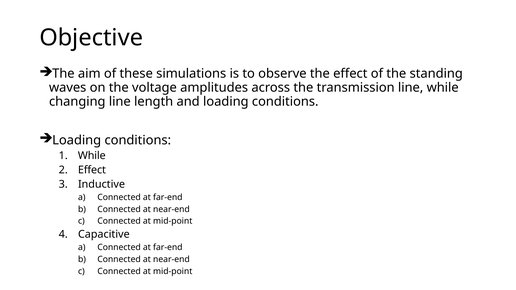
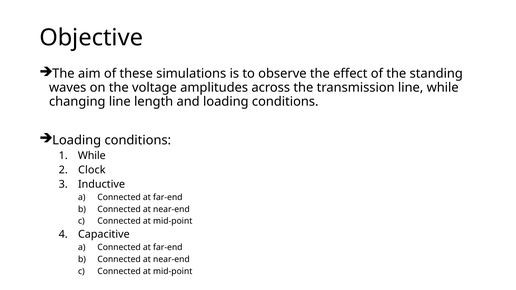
Effect at (92, 170): Effect -> Clock
